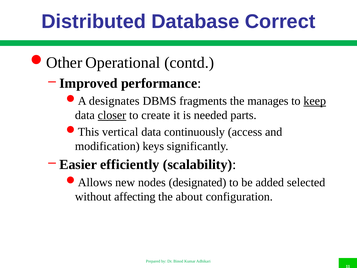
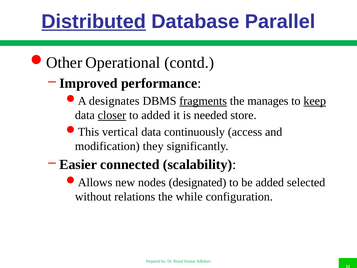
Distributed underline: none -> present
Correct: Correct -> Parallel
fragments underline: none -> present
to create: create -> added
parts: parts -> store
keys: keys -> they
efficiently: efficiently -> connected
affecting: affecting -> relations
about: about -> while
